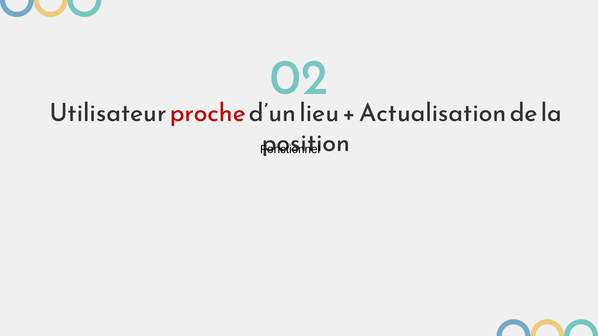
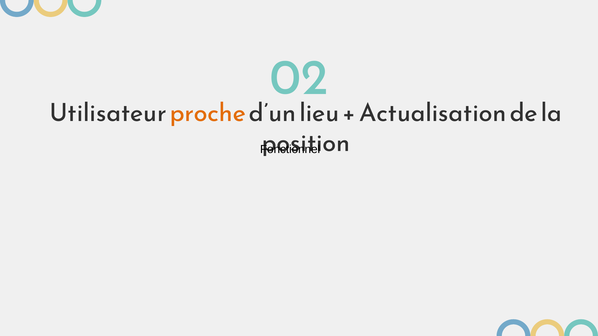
proche colour: red -> orange
